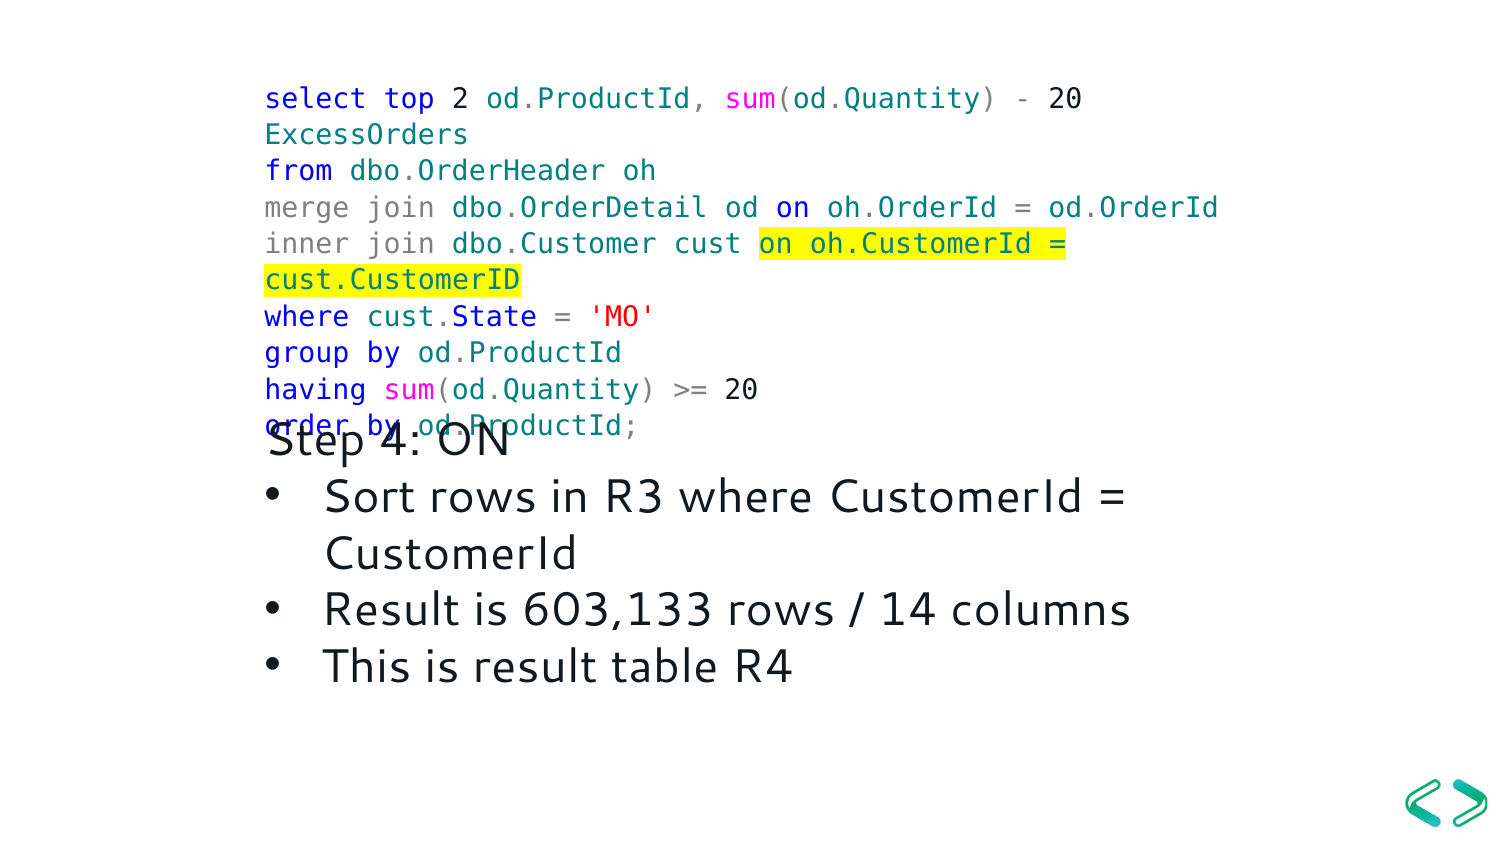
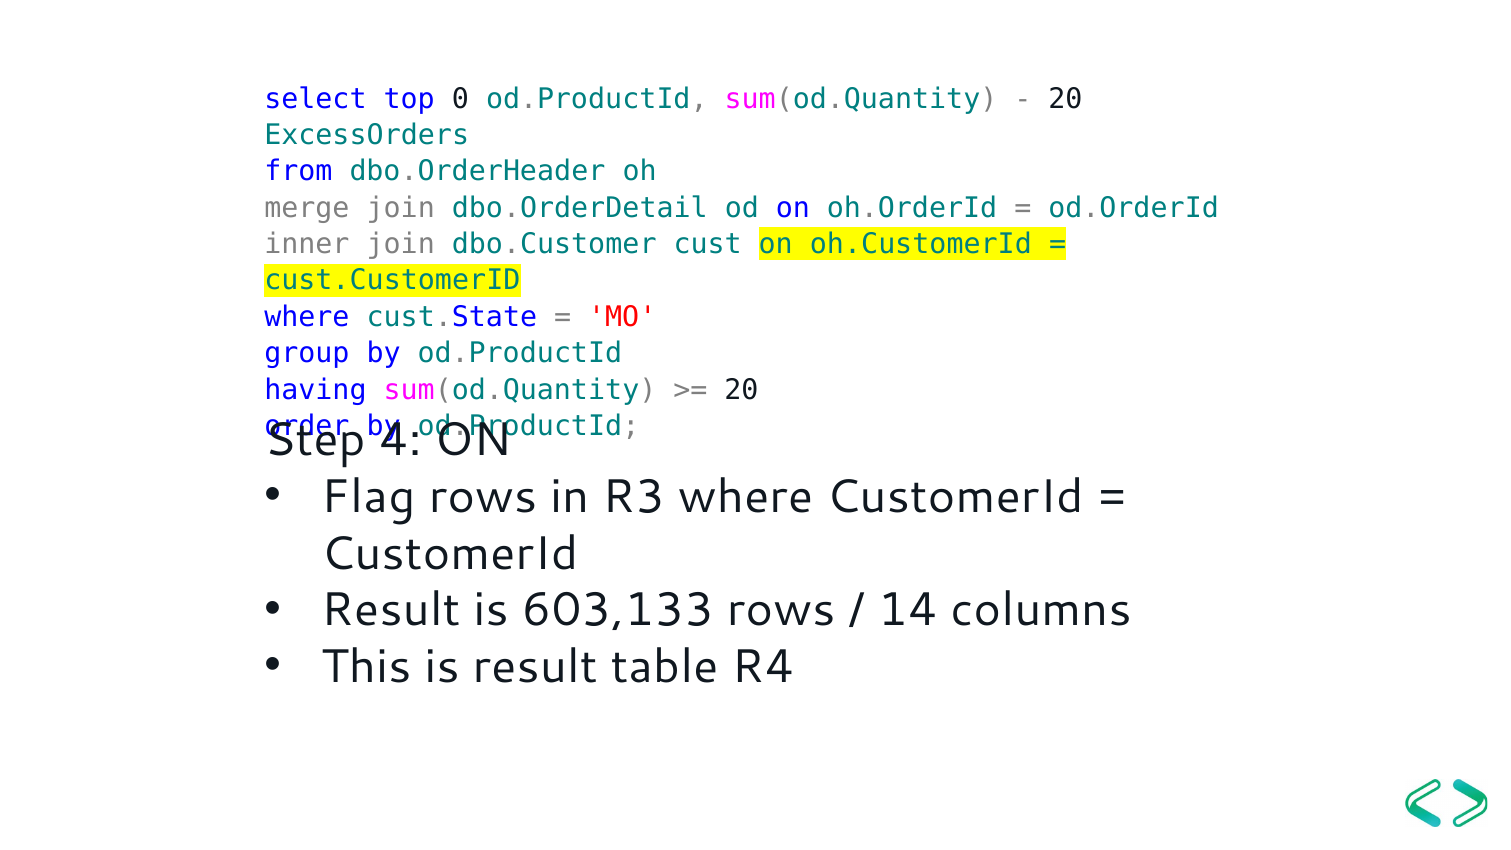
2: 2 -> 0
Sort: Sort -> Flag
